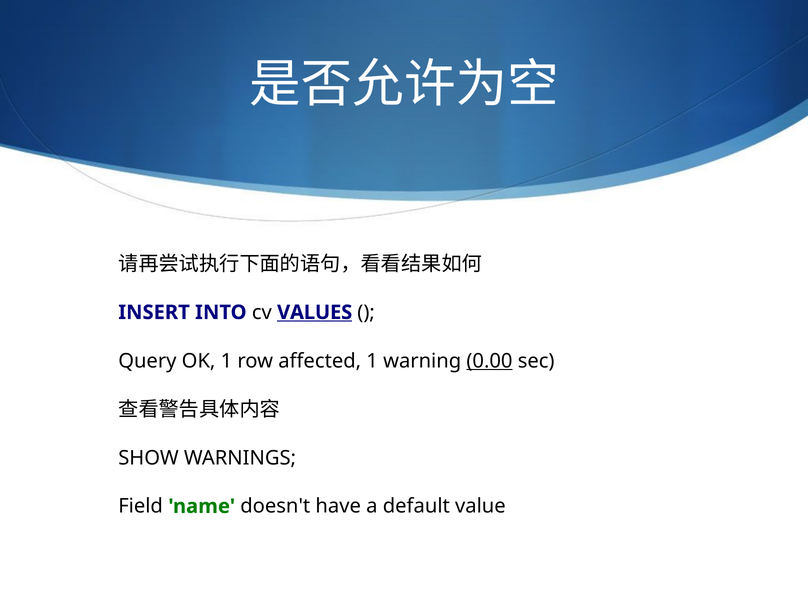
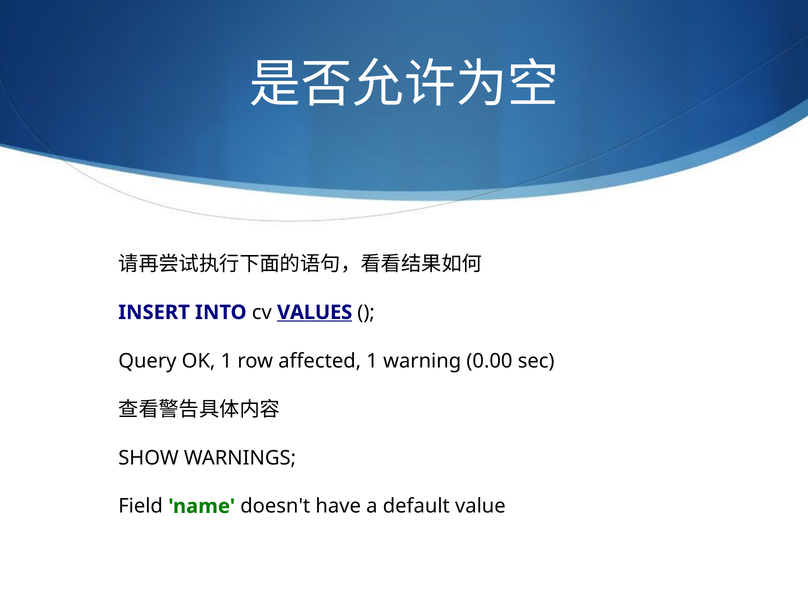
0.00 underline: present -> none
